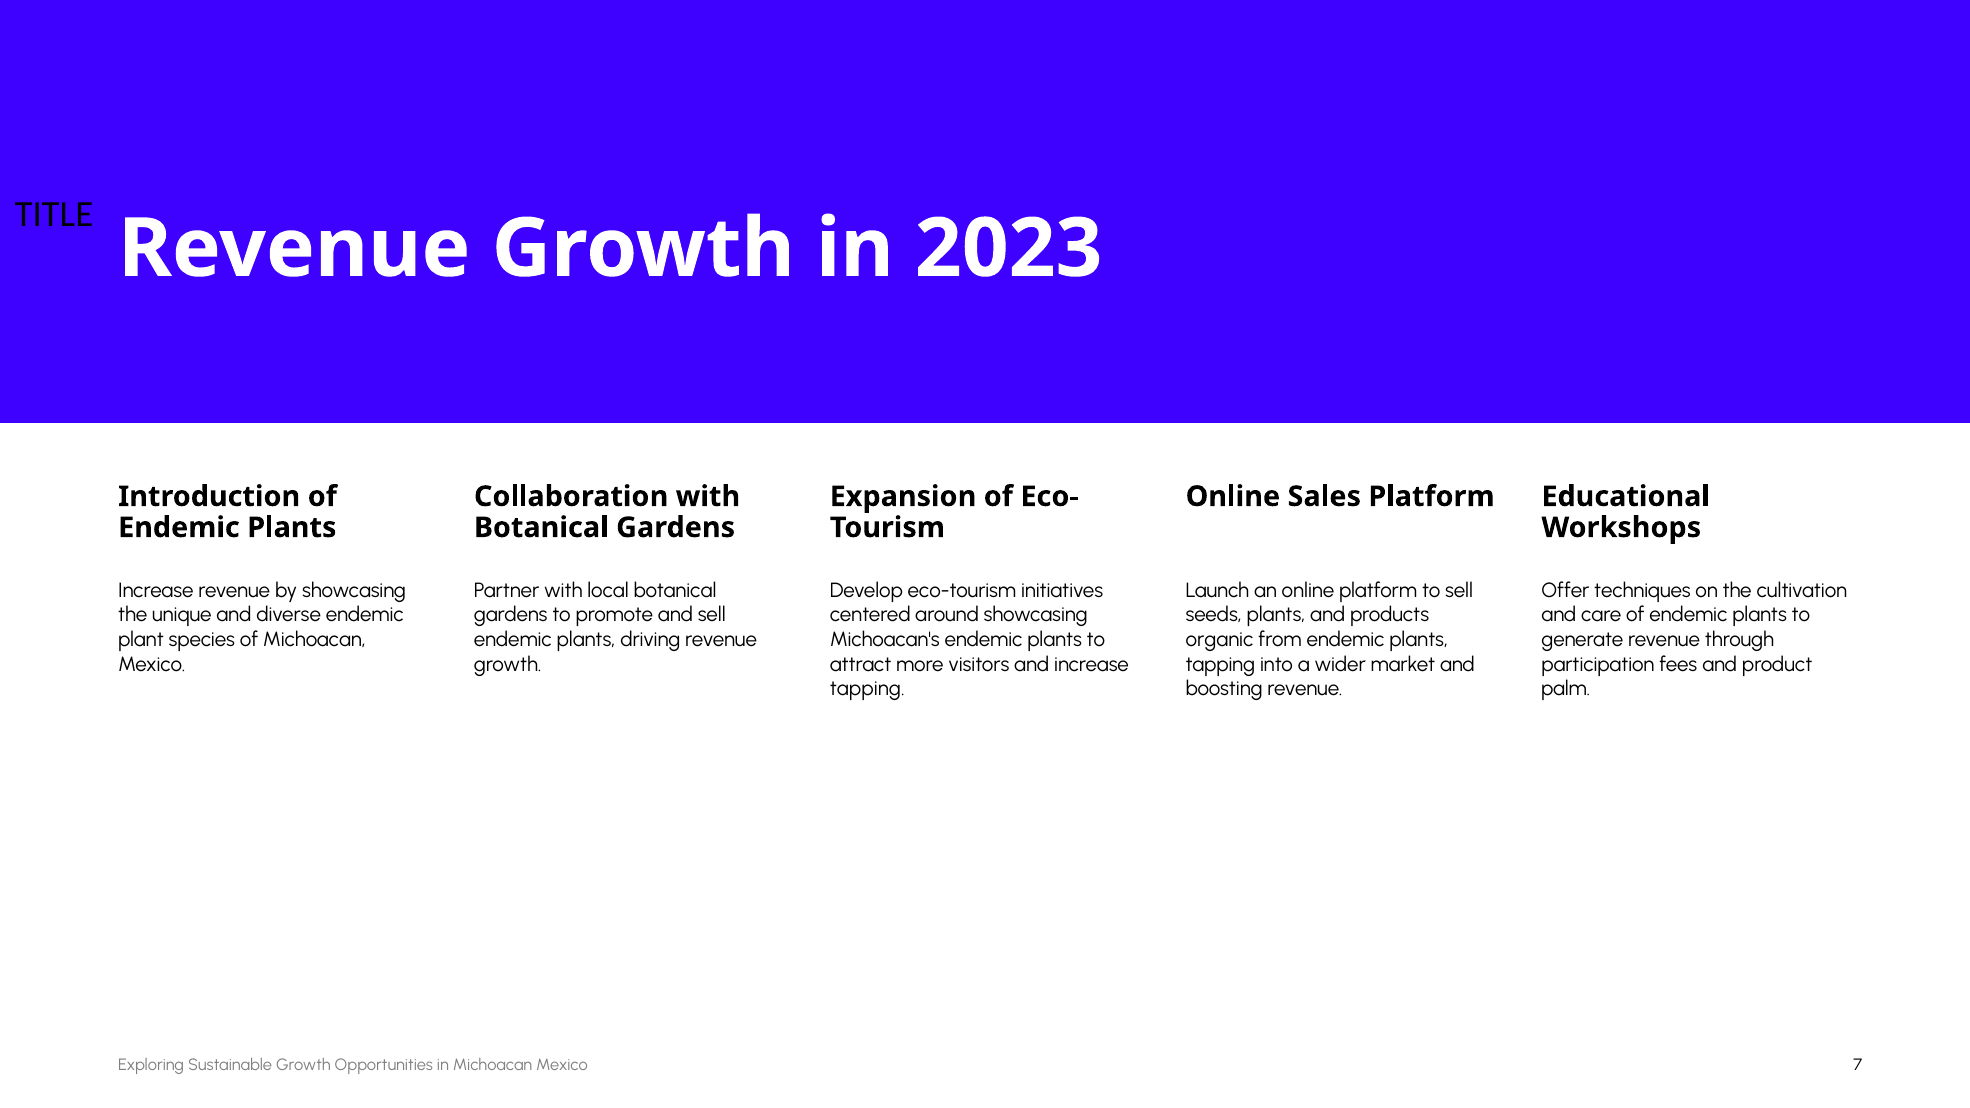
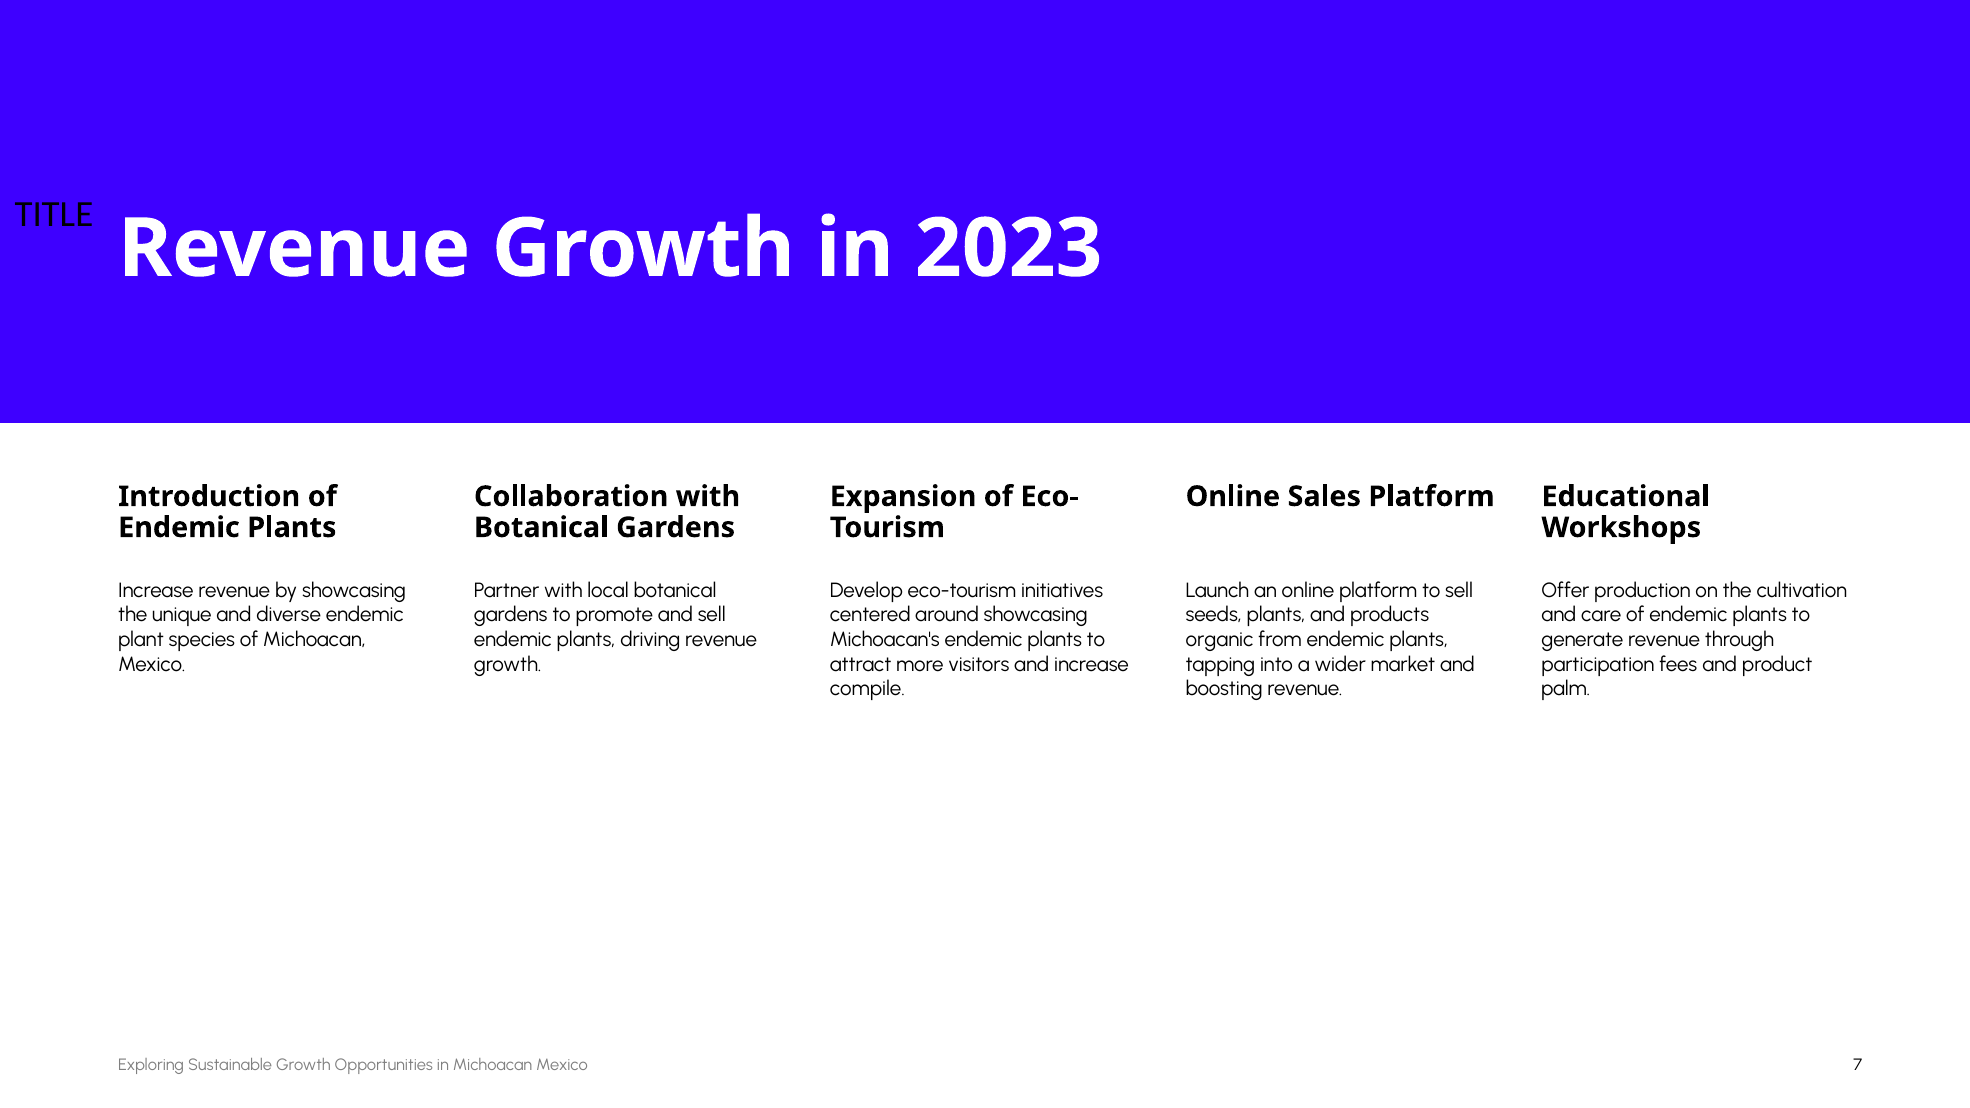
techniques: techniques -> production
tapping at (867, 689): tapping -> compile
